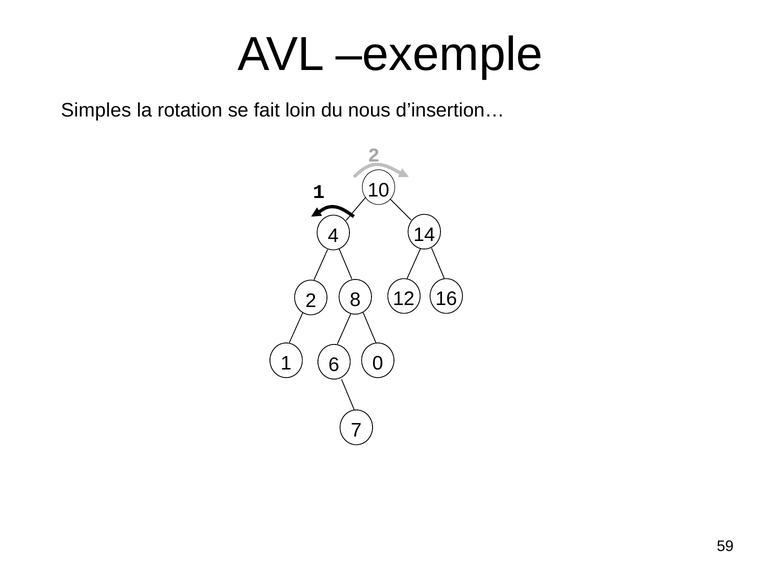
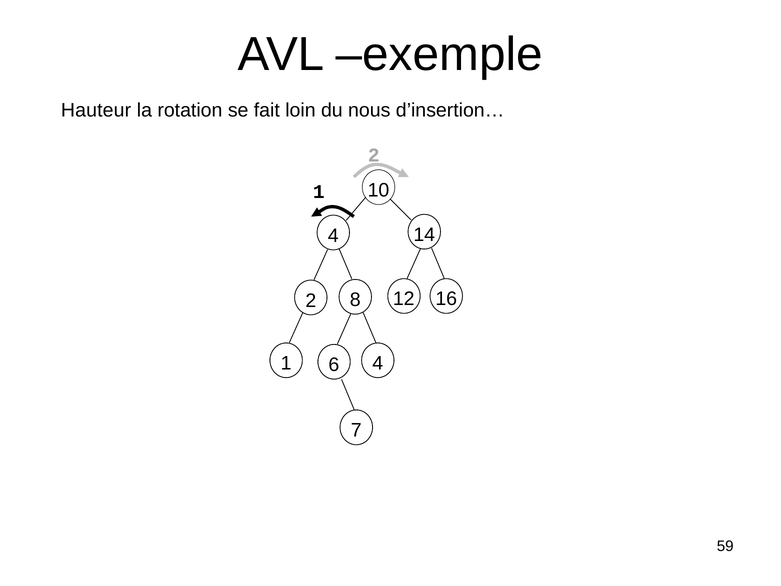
Simples: Simples -> Hauteur
1 0: 0 -> 4
